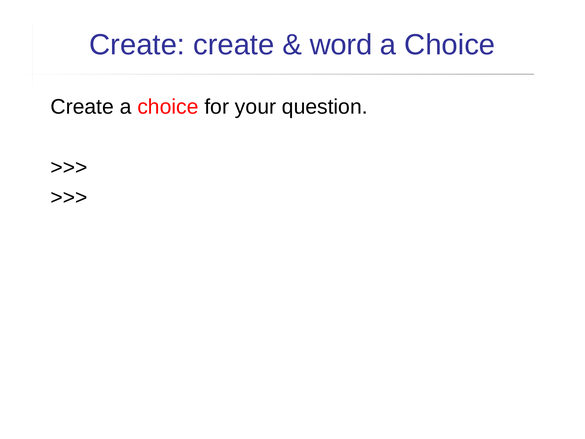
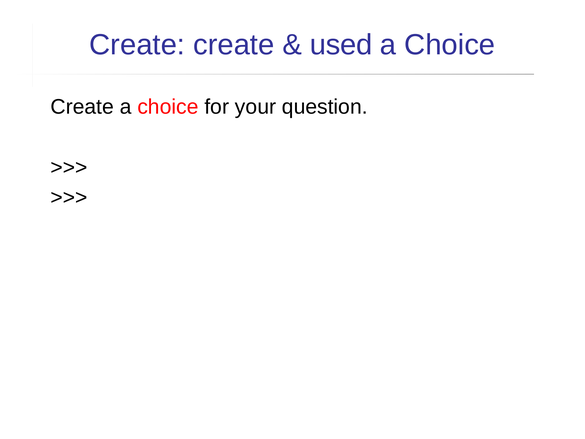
word: word -> used
